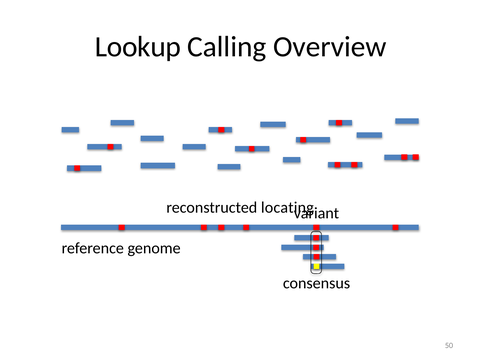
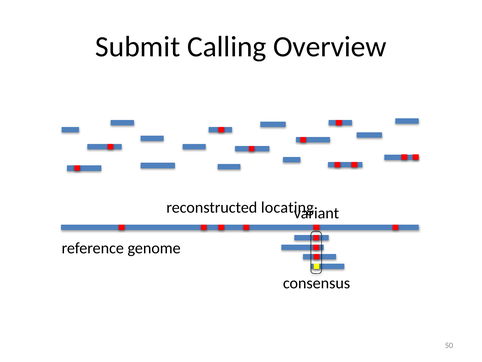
Lookup: Lookup -> Submit
